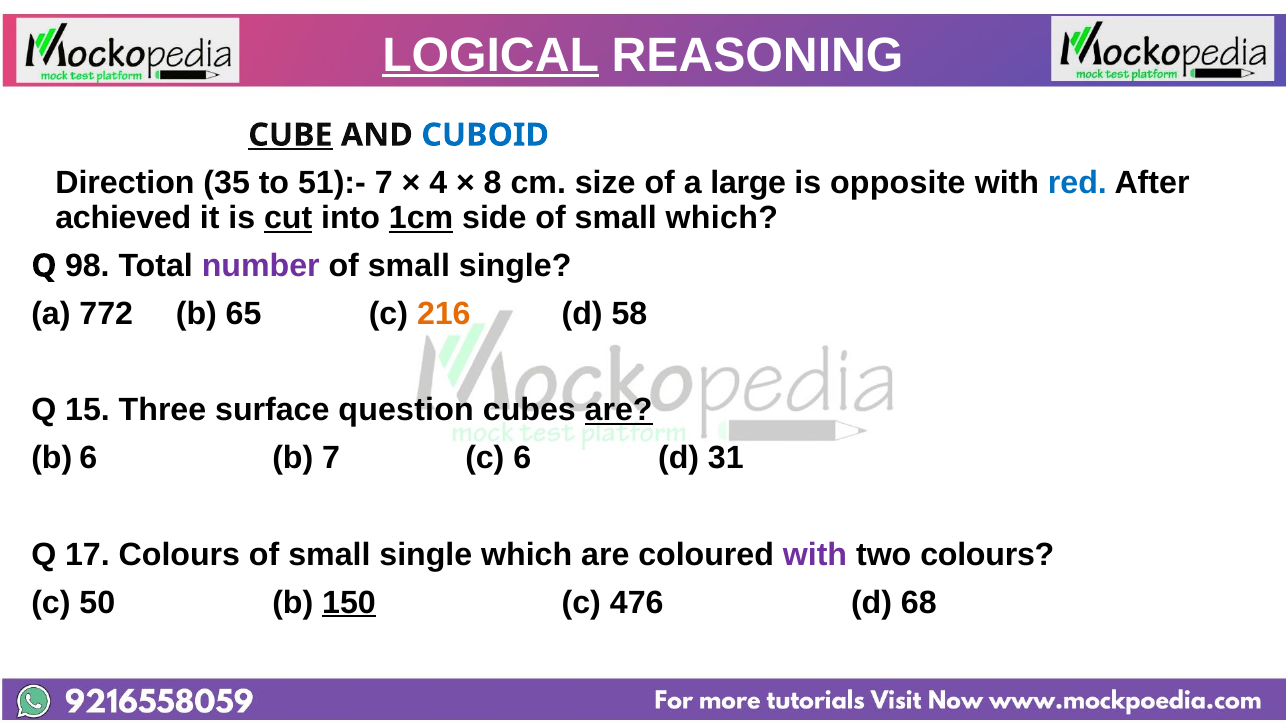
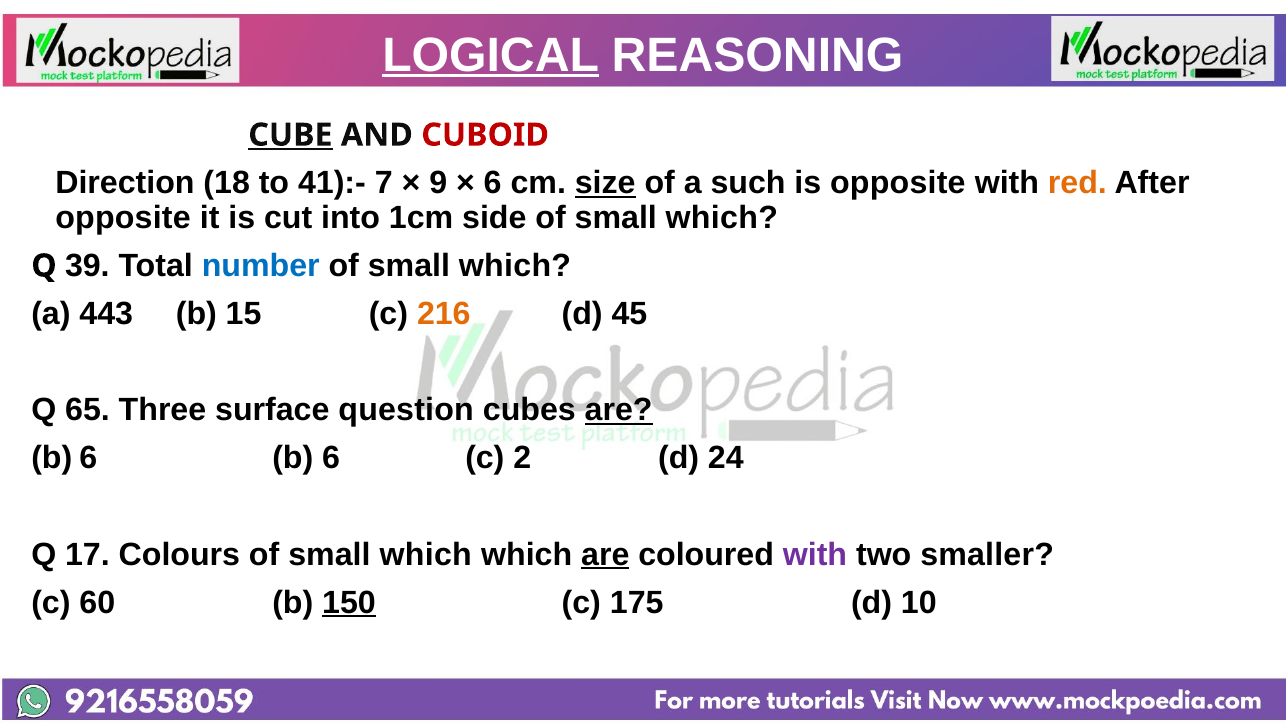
CUBOID colour: blue -> red
35: 35 -> 18
51):-: 51):- -> 41):-
4: 4 -> 9
8 at (493, 183): 8 -> 6
size underline: none -> present
large: large -> such
red colour: blue -> orange
achieved at (123, 218): achieved -> opposite
cut underline: present -> none
1cm underline: present -> none
98: 98 -> 39
number colour: purple -> blue
single at (515, 266): single -> which
772: 772 -> 443
65: 65 -> 15
58: 58 -> 45
15: 15 -> 65
b 7: 7 -> 6
6: 6 -> 2
31: 31 -> 24
single at (426, 555): single -> which
are at (605, 555) underline: none -> present
two colours: colours -> smaller
50: 50 -> 60
476: 476 -> 175
68: 68 -> 10
